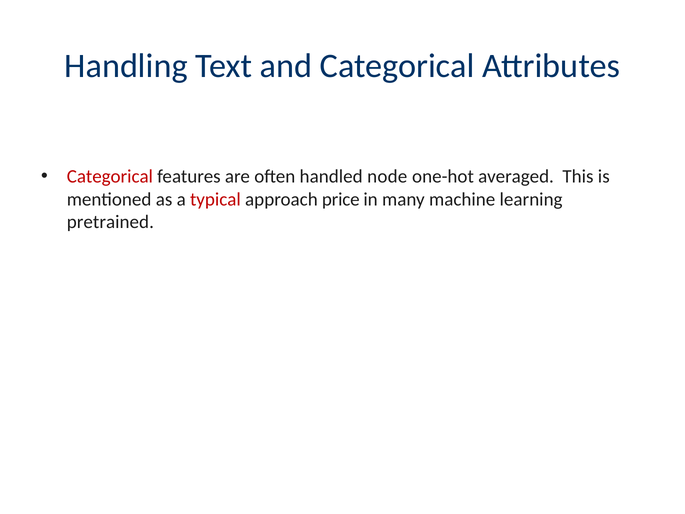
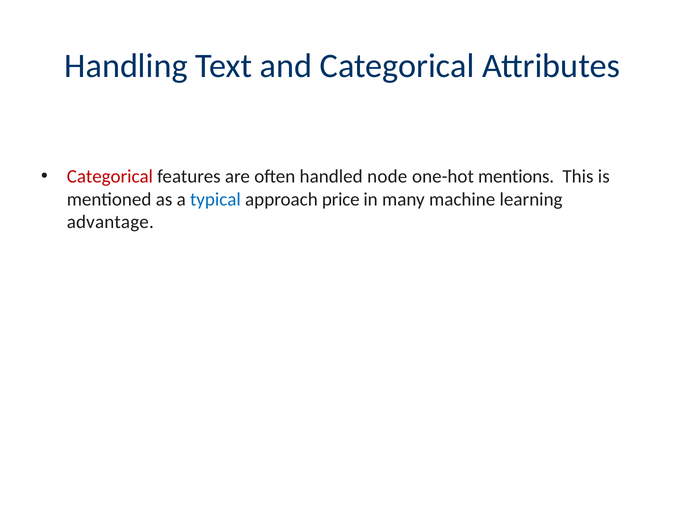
averaged: averaged -> mentions
typical colour: red -> blue
pretrained: pretrained -> advantage
